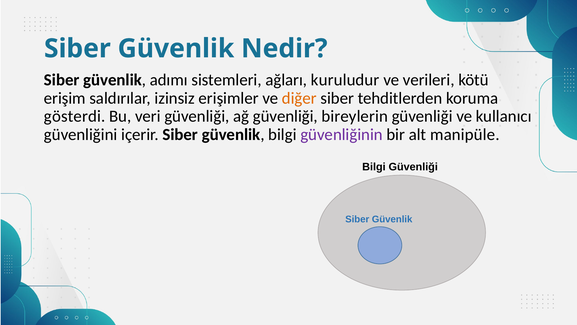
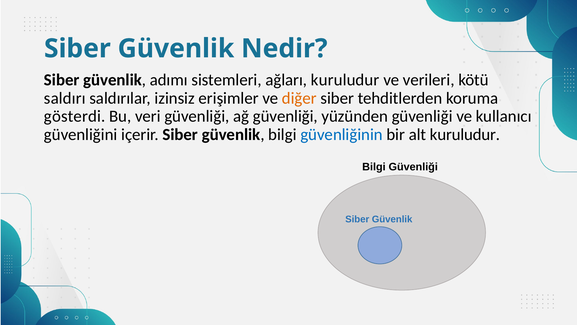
erişim: erişim -> saldırı
bireylerin: bireylerin -> yüzünden
güvenliğinin colour: purple -> blue
alt manipüle: manipüle -> kuruludur
